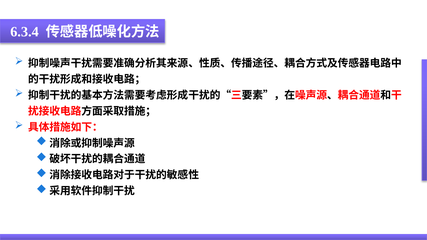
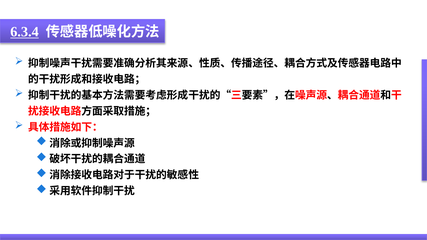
6.3.4 underline: none -> present
